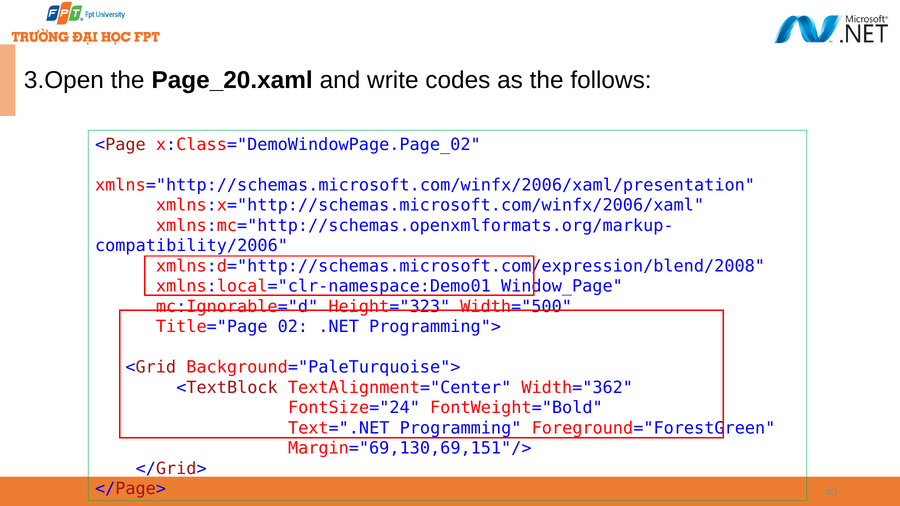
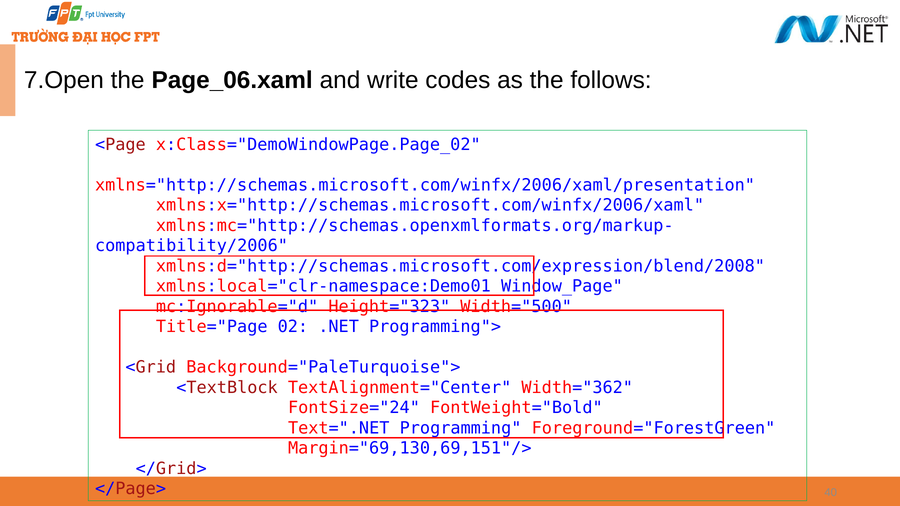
3.Open: 3.Open -> 7.Open
Page_20.xaml: Page_20.xaml -> Page_06.xaml
